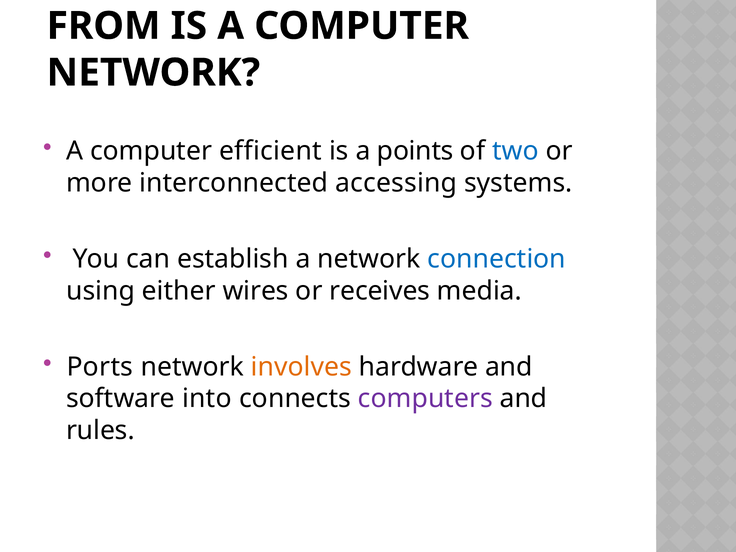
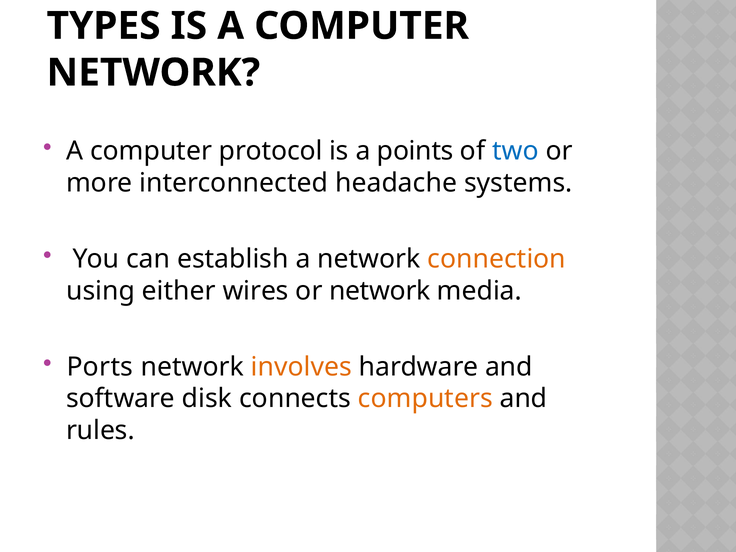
FROM: FROM -> TYPES
efficient: efficient -> protocol
accessing: accessing -> headache
connection colour: blue -> orange
or receives: receives -> network
into: into -> disk
computers colour: purple -> orange
